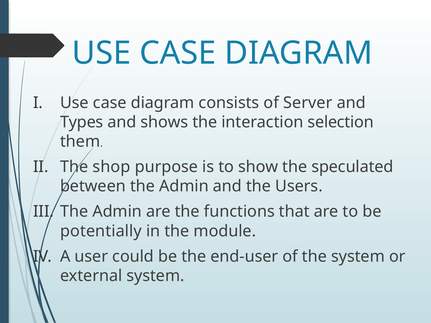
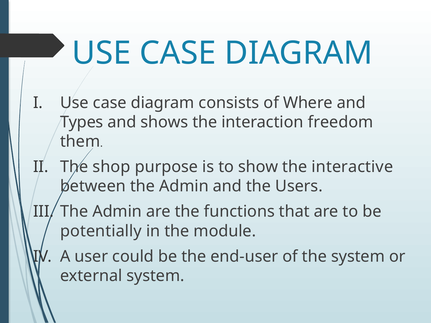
Server: Server -> Where
selection: selection -> freedom
speculated: speculated -> interactive
